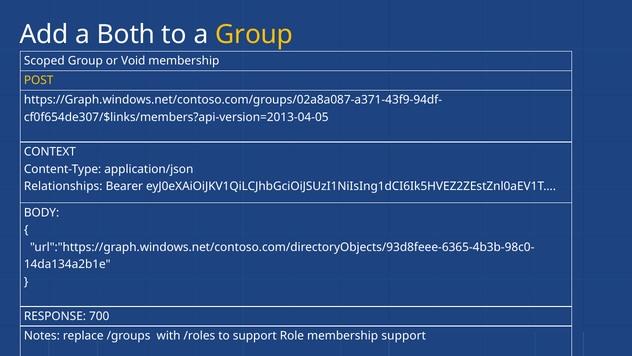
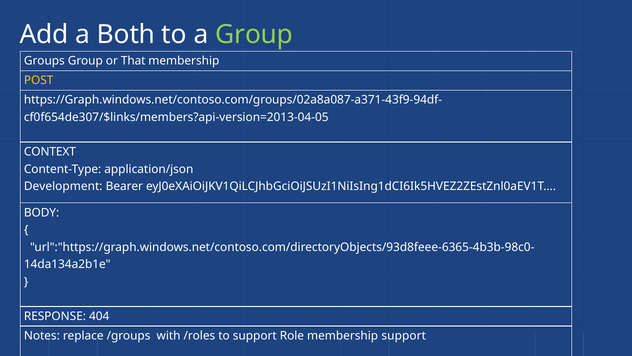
Group at (254, 35) colour: yellow -> light green
Scoped: Scoped -> Groups
Void: Void -> That
Relationships: Relationships -> Development
700: 700 -> 404
